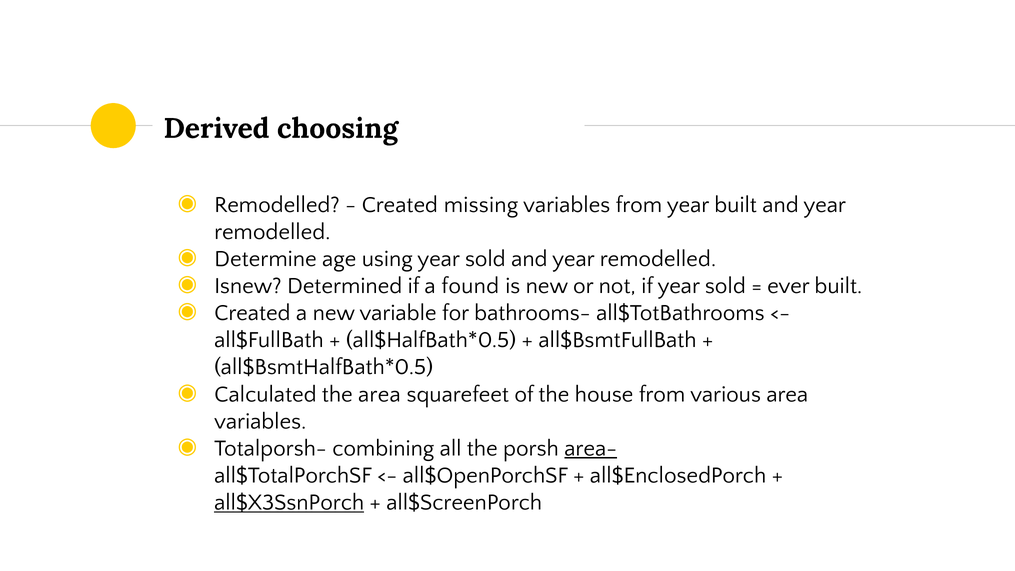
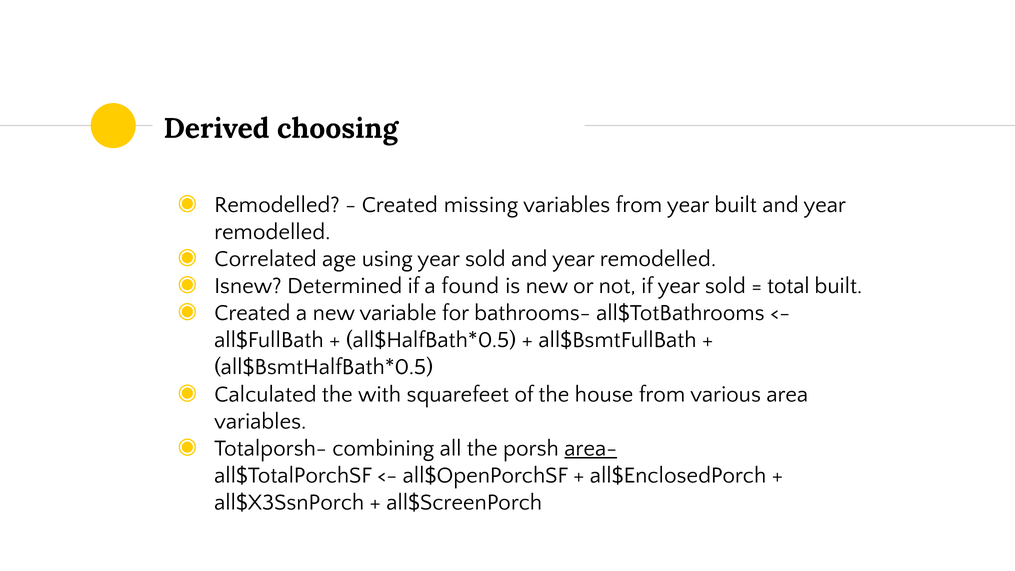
Determine: Determine -> Correlated
ever: ever -> total
the area: area -> with
all$X3SsnPorch underline: present -> none
